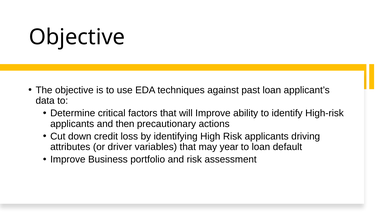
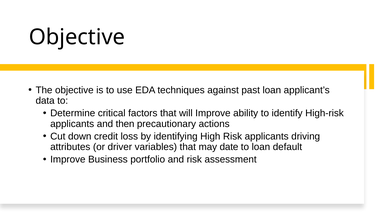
year: year -> date
